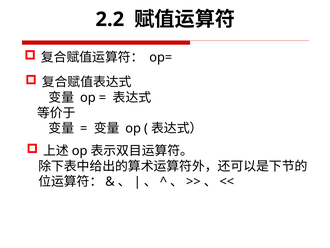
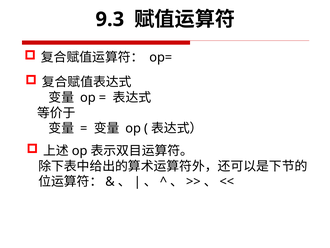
2.2: 2.2 -> 9.3
